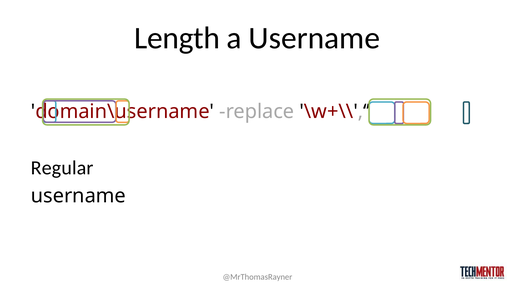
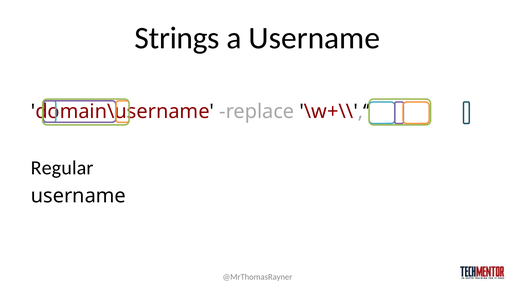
Length: Length -> Strings
